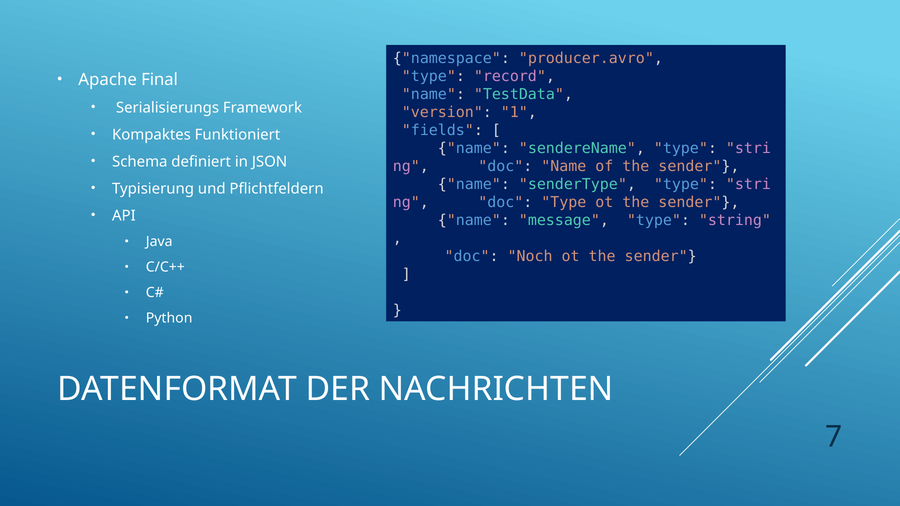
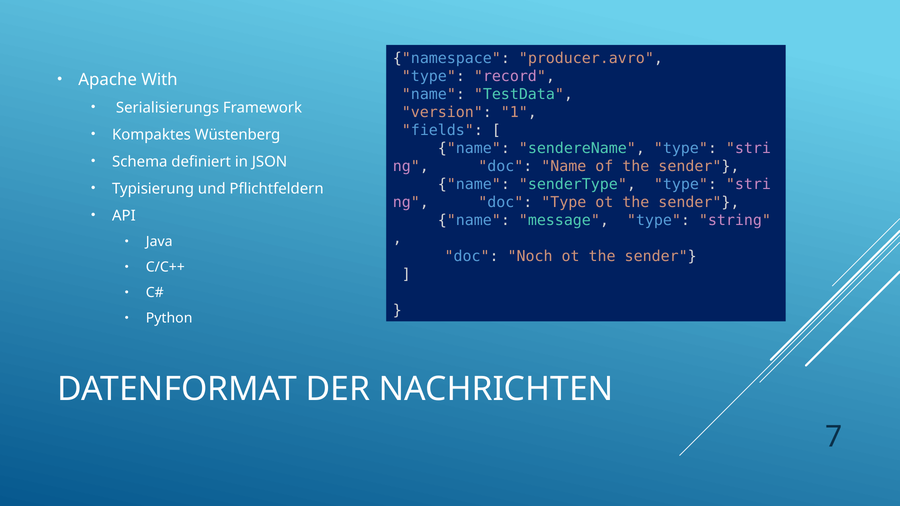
Final: Final -> With
Funktioniert: Funktioniert -> Wüstenberg
